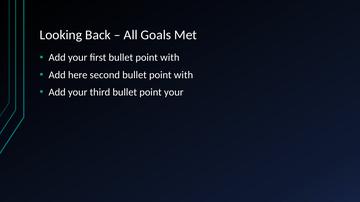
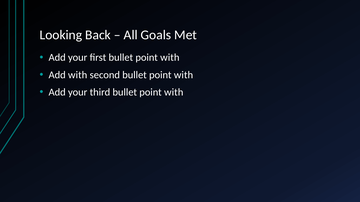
Add here: here -> with
third bullet point your: your -> with
